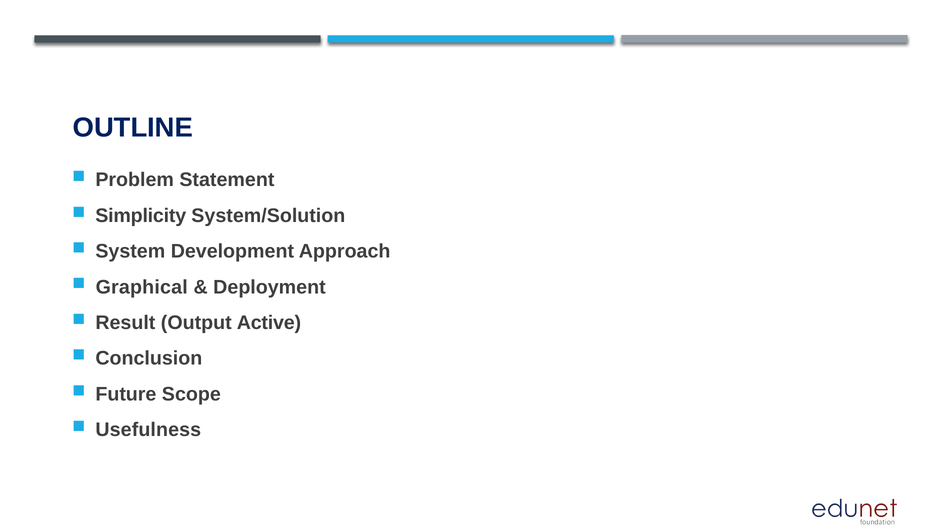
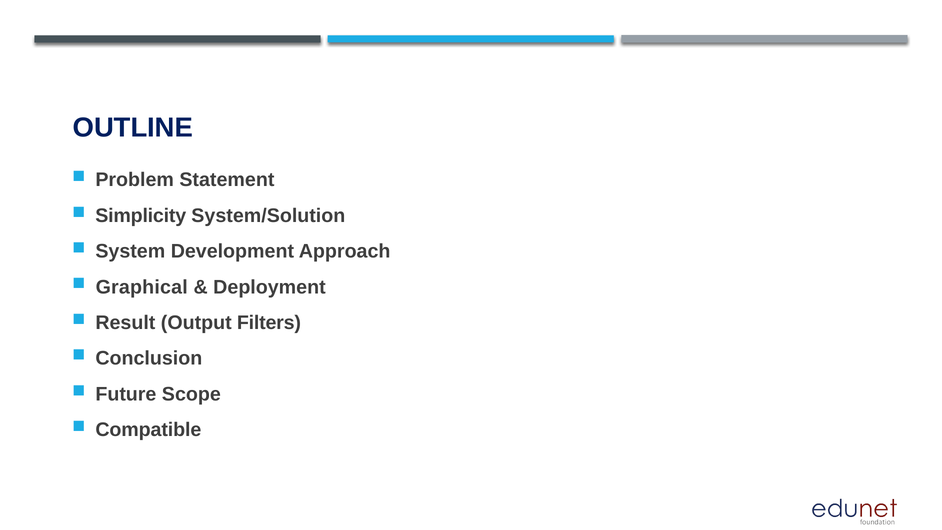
Active: Active -> Filters
Usefulness: Usefulness -> Compatible
